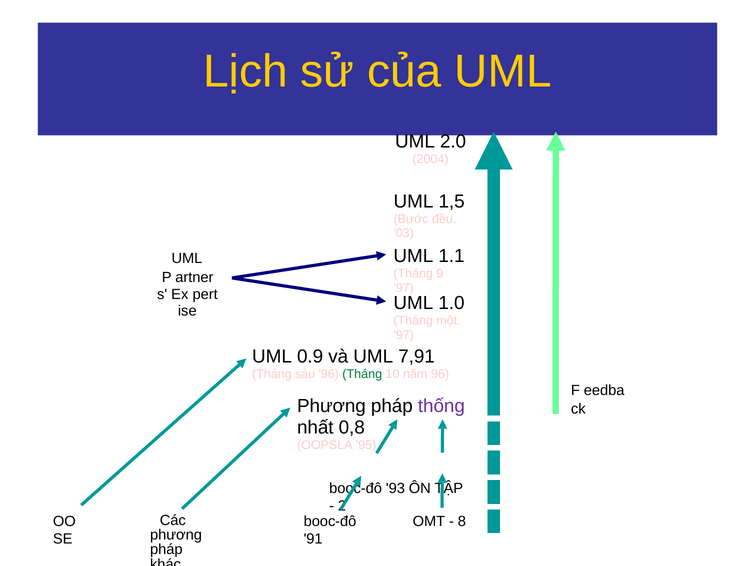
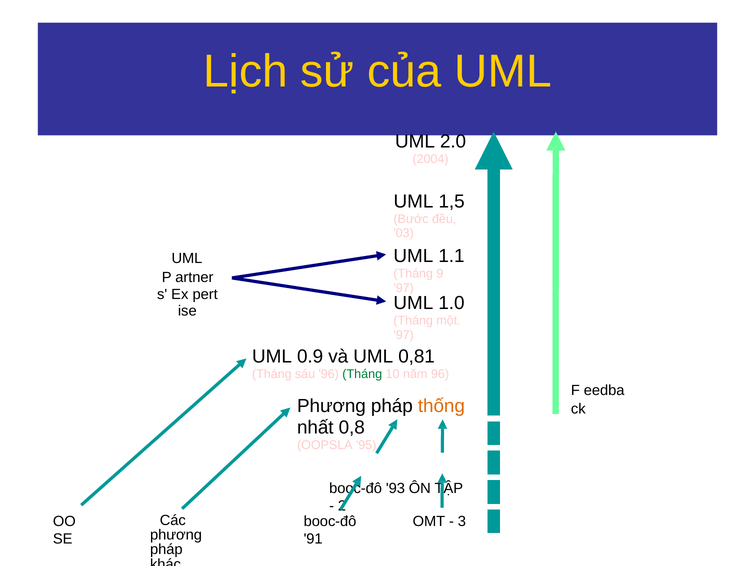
7,91: 7,91 -> 0,81
thống colour: purple -> orange
8: 8 -> 3
